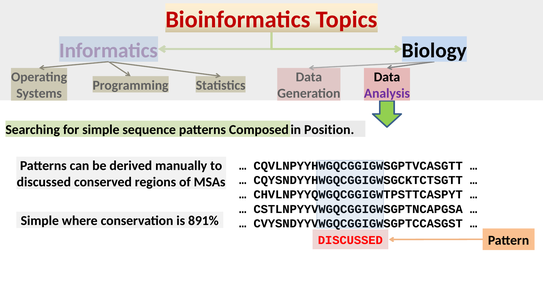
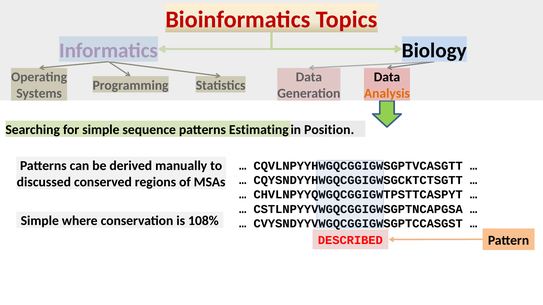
Analysis colour: purple -> orange
Composed: Composed -> Estimating
891%: 891% -> 108%
DISCUSSED at (350, 241): DISCUSSED -> DESCRIBED
